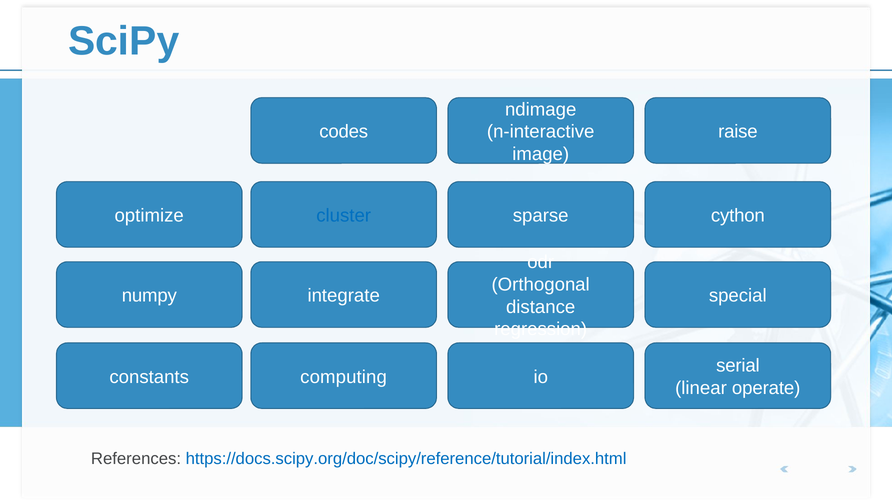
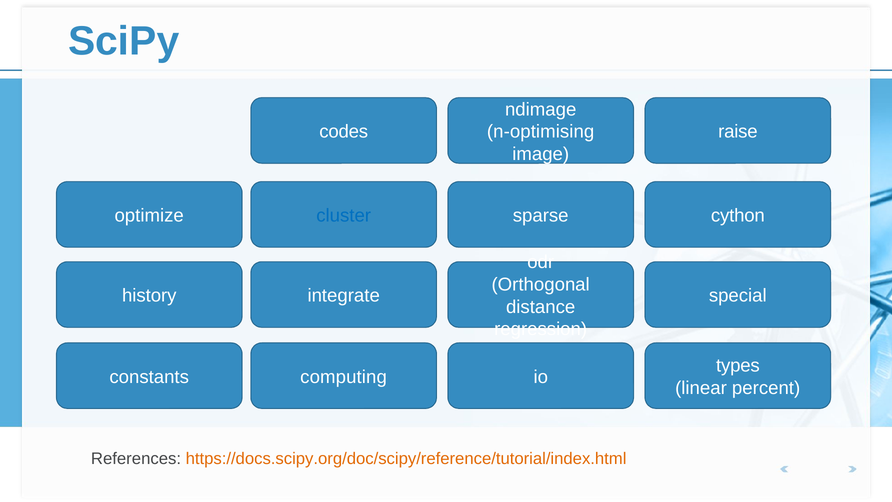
n-interactive: n-interactive -> n-optimising
numpy: numpy -> history
serial: serial -> types
operate: operate -> percent
https://docs.scipy.org/doc/scipy/reference/tutorial/index.html colour: blue -> orange
